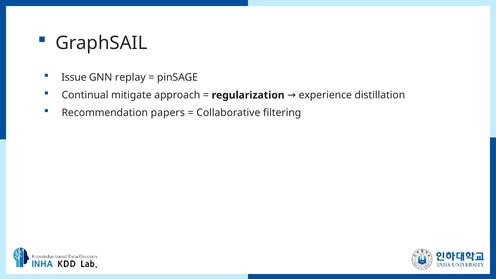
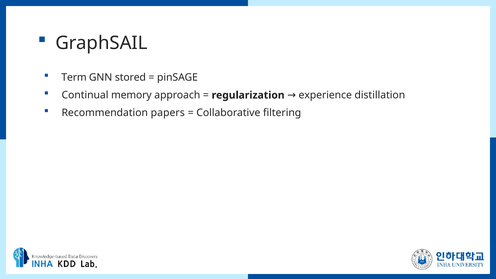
Issue: Issue -> Term
replay: replay -> stored
mitigate: mitigate -> memory
